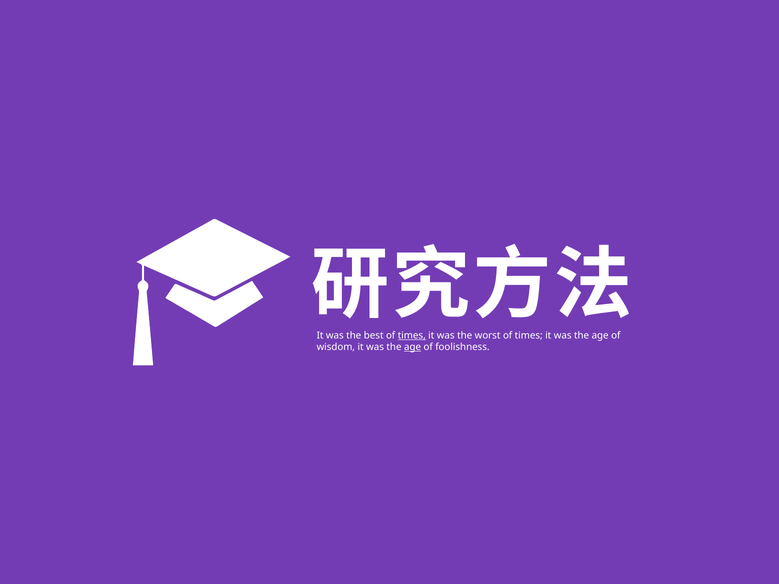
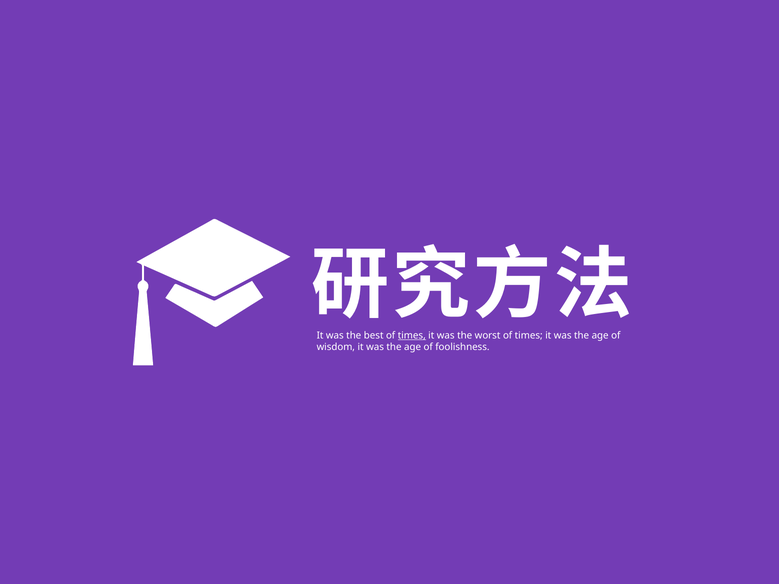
age at (413, 347) underline: present -> none
